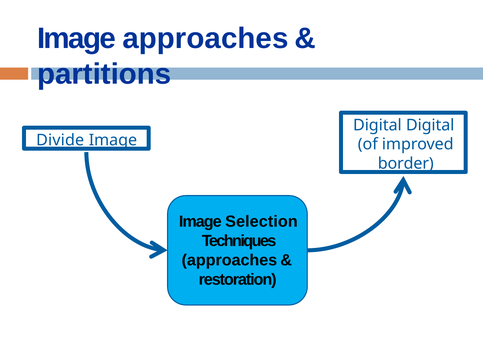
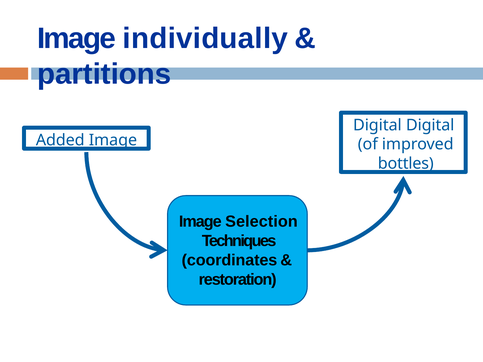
Image approaches: approaches -> individually
Divide: Divide -> Added
border: border -> bottles
approaches at (229, 260): approaches -> coordinates
